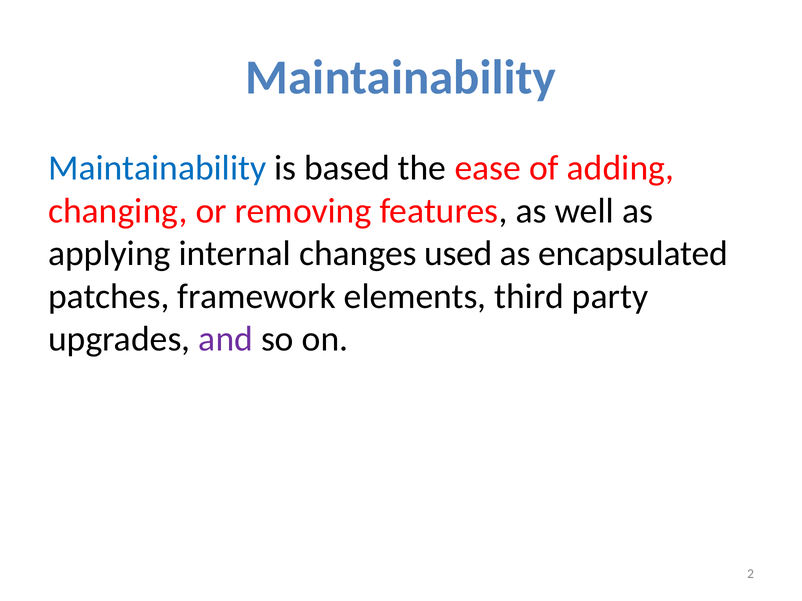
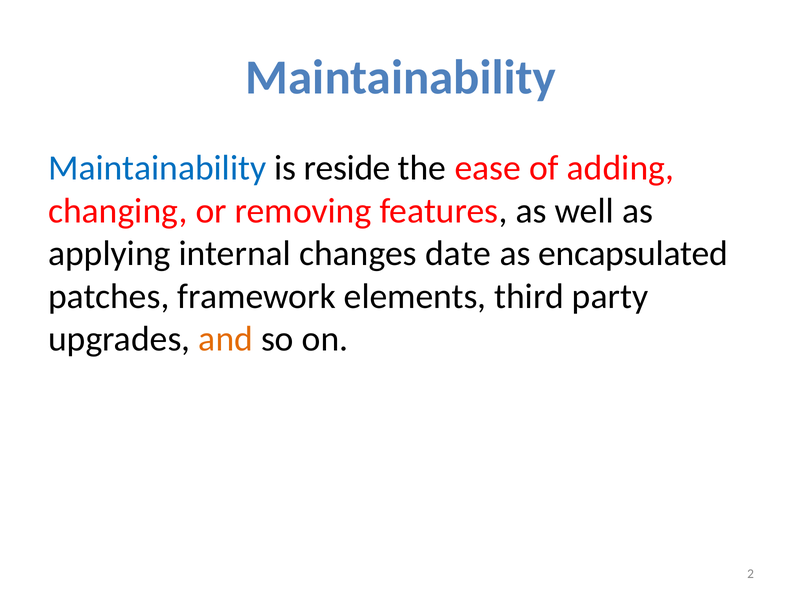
based: based -> reside
used: used -> date
and colour: purple -> orange
